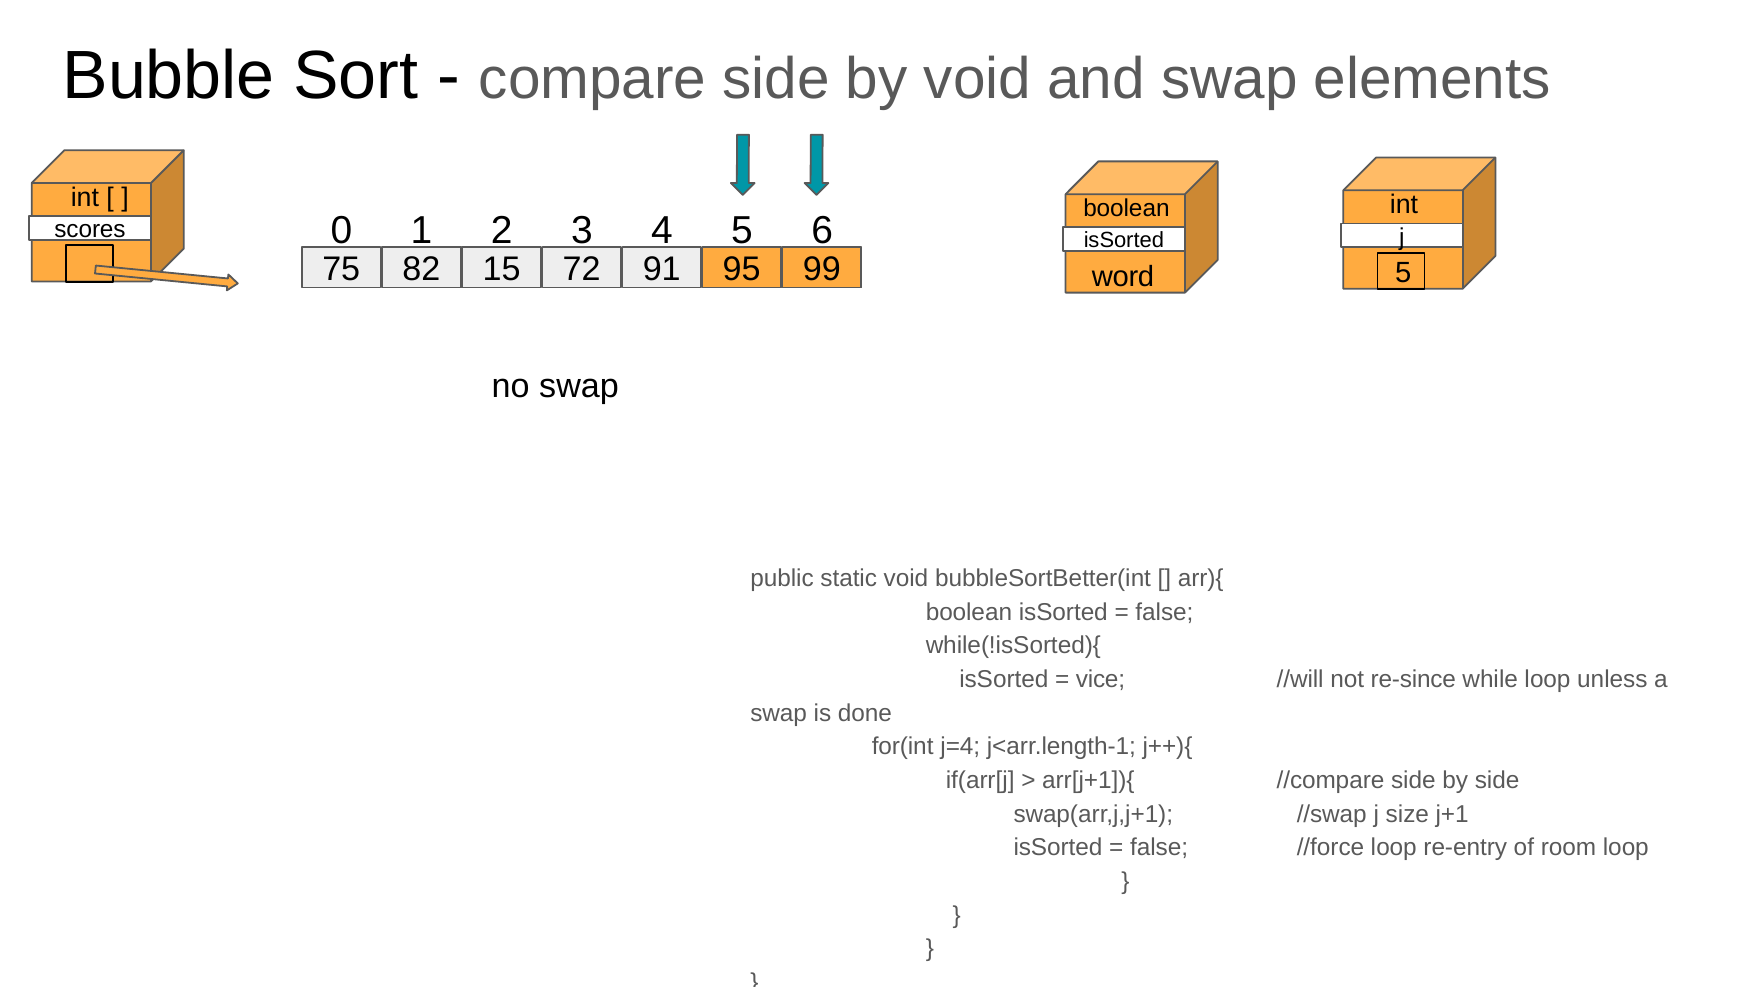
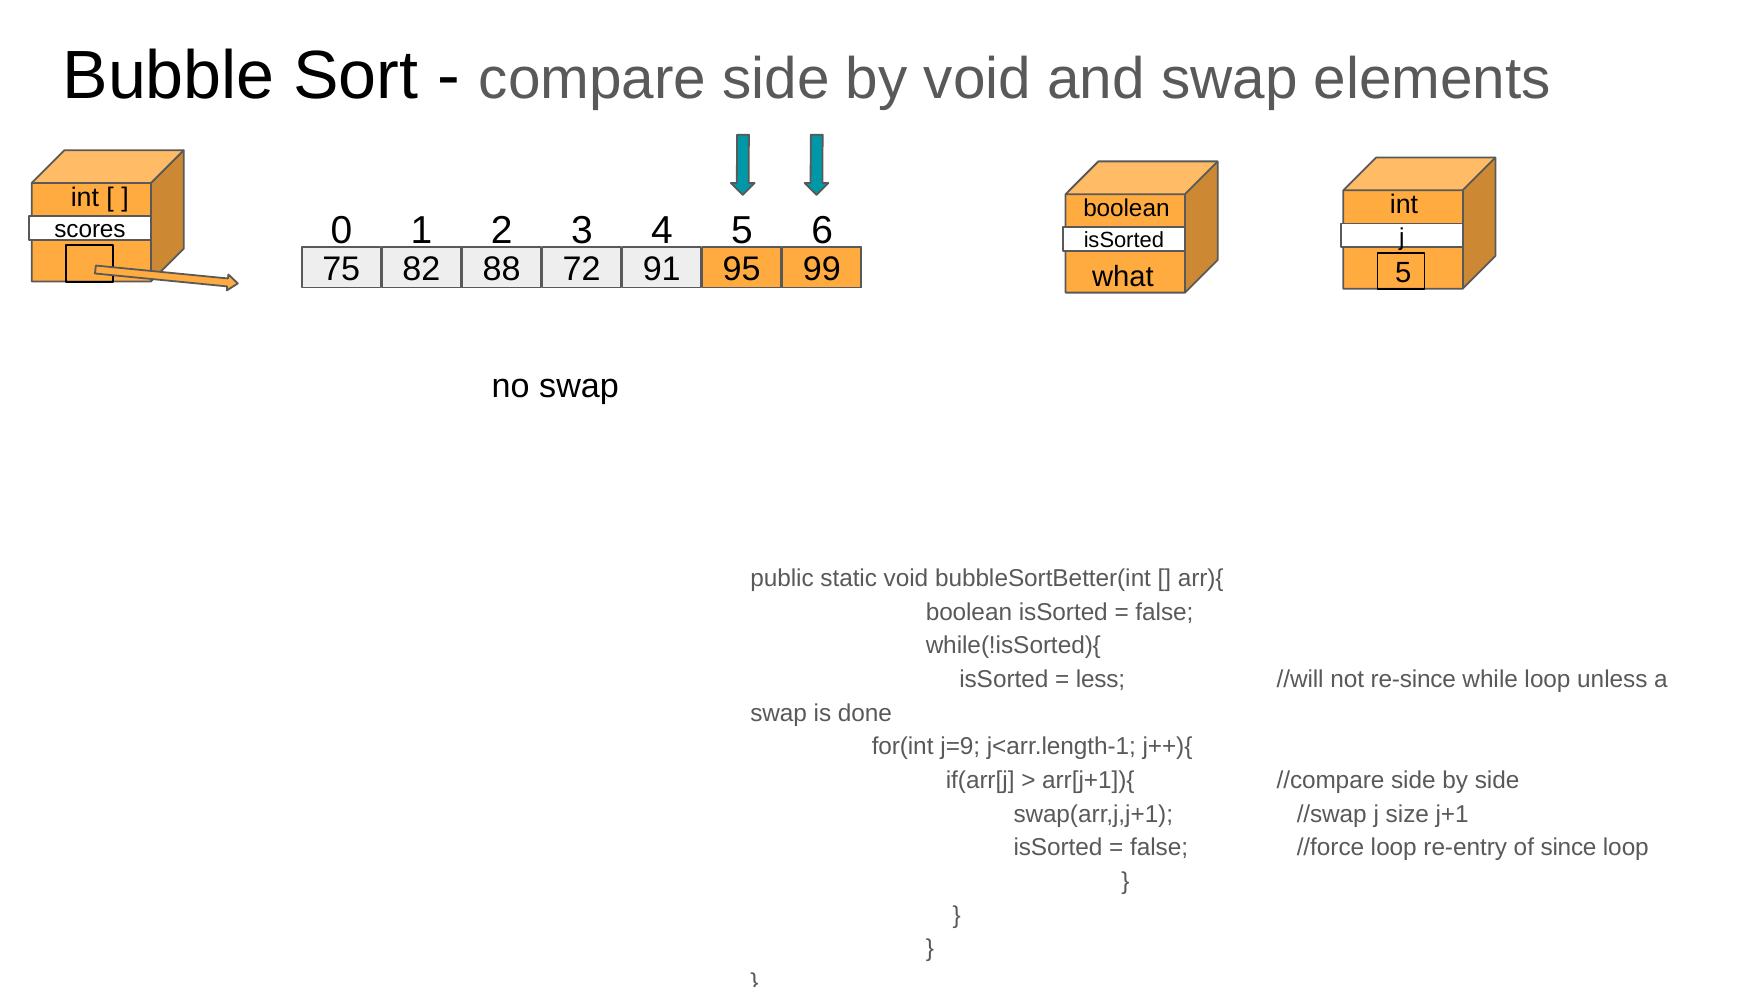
15: 15 -> 88
word: word -> what
vice: vice -> less
j=4: j=4 -> j=9
room: room -> since
